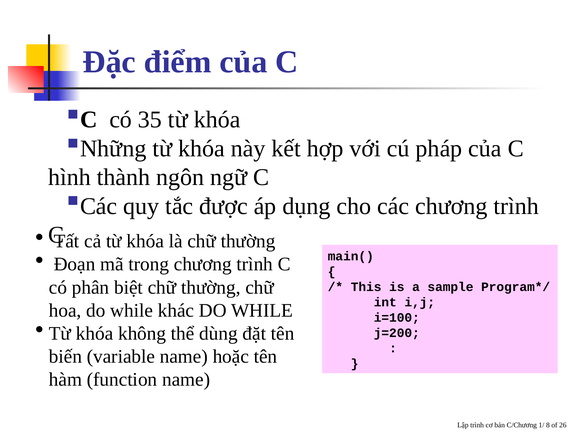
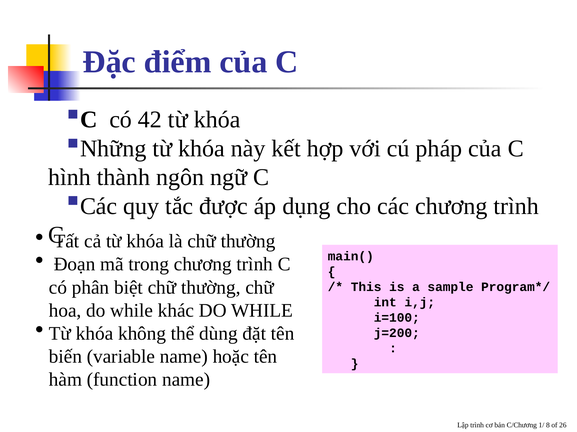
35: 35 -> 42
